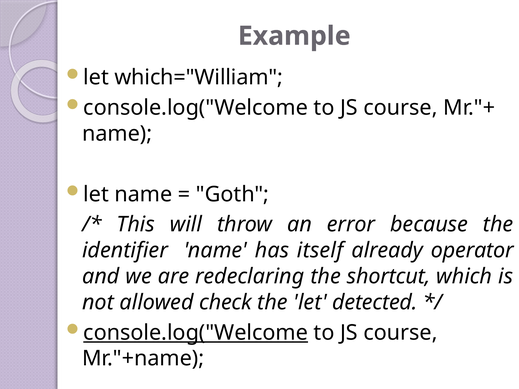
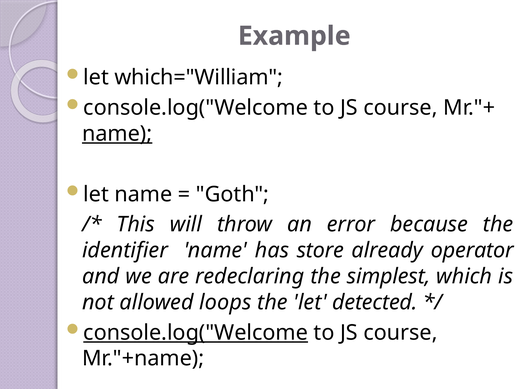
name at (117, 134) underline: none -> present
itself: itself -> store
shortcut: shortcut -> simplest
check: check -> loops
